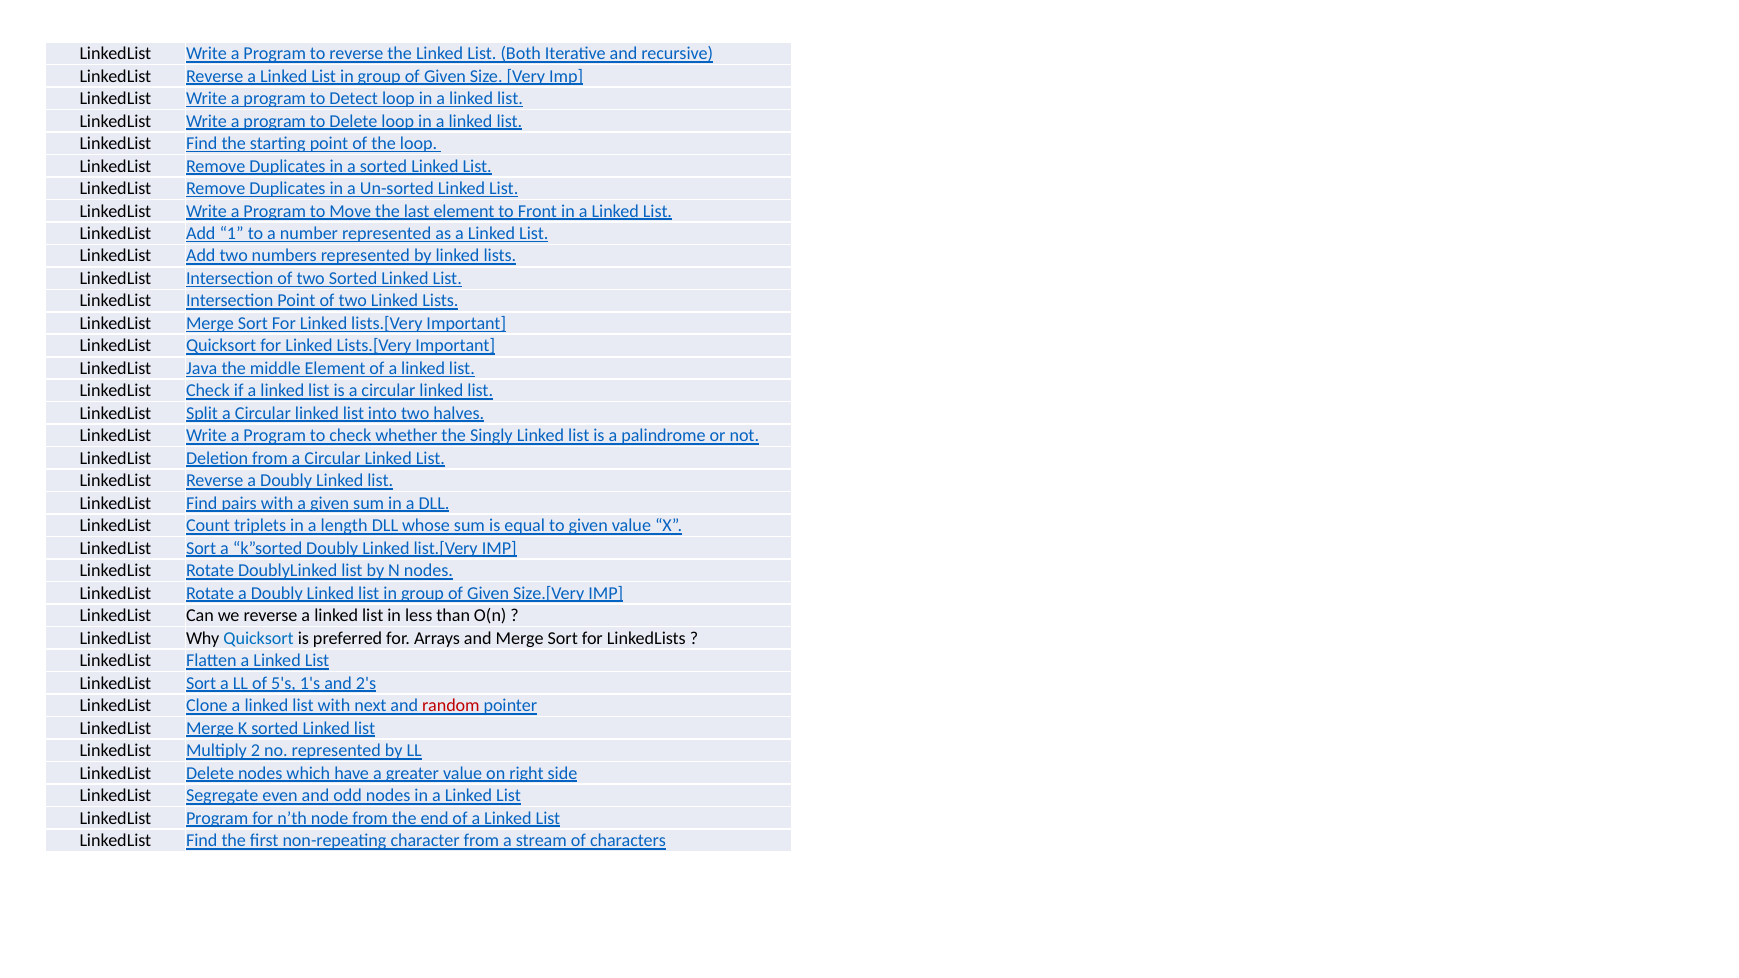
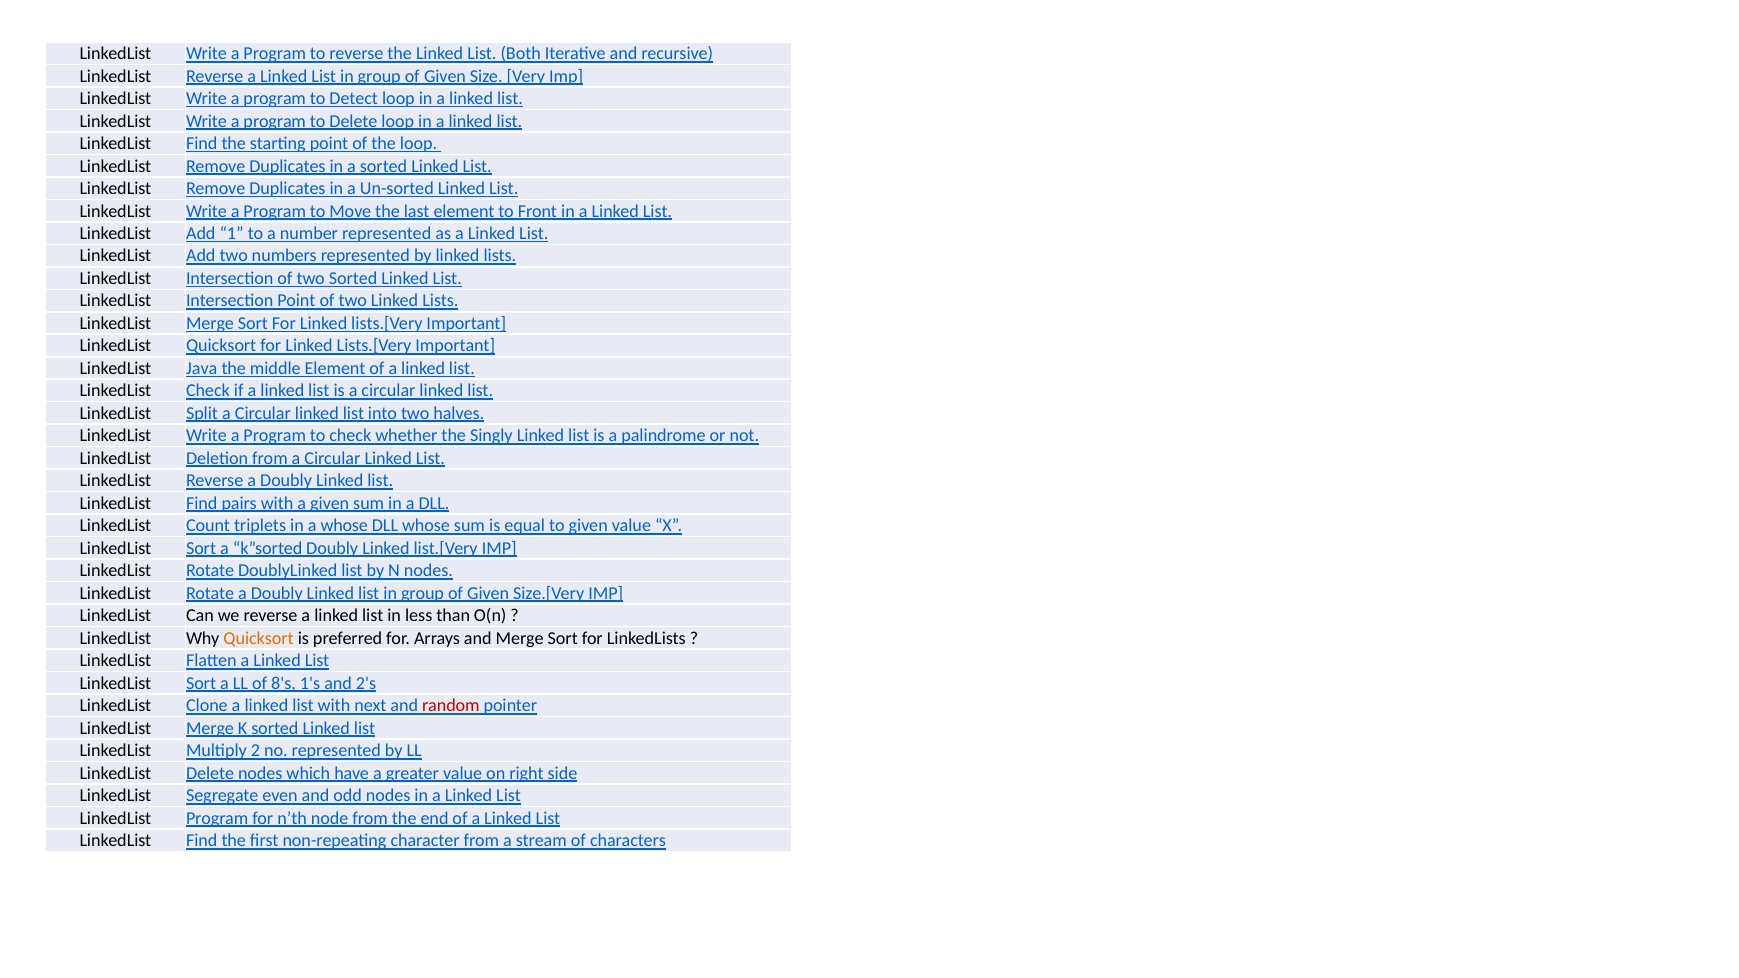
a length: length -> whose
Quicksort at (259, 638) colour: blue -> orange
5's: 5's -> 8's
